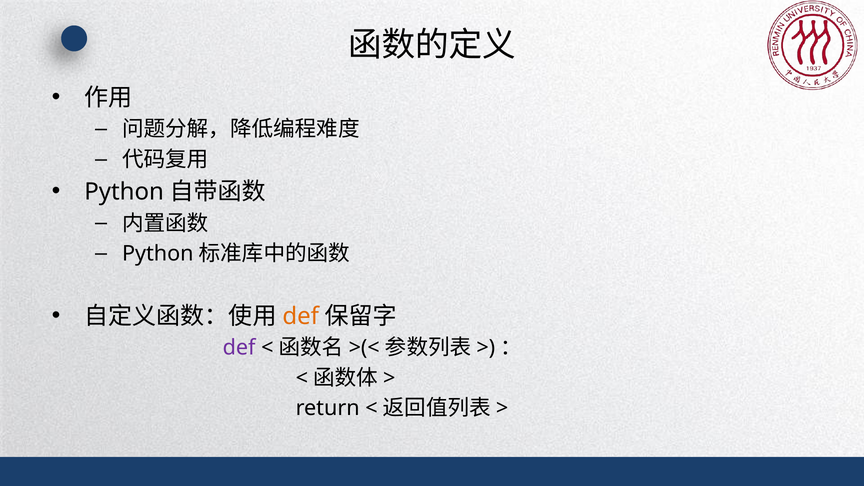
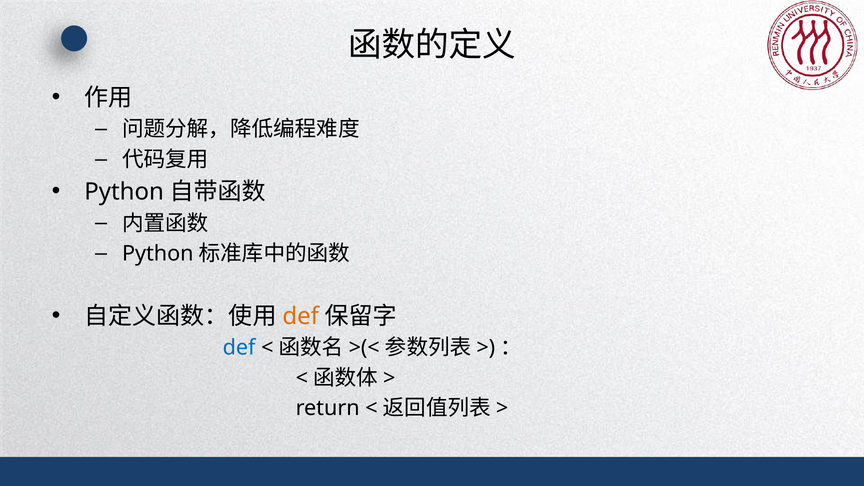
def at (239, 348) colour: purple -> blue
